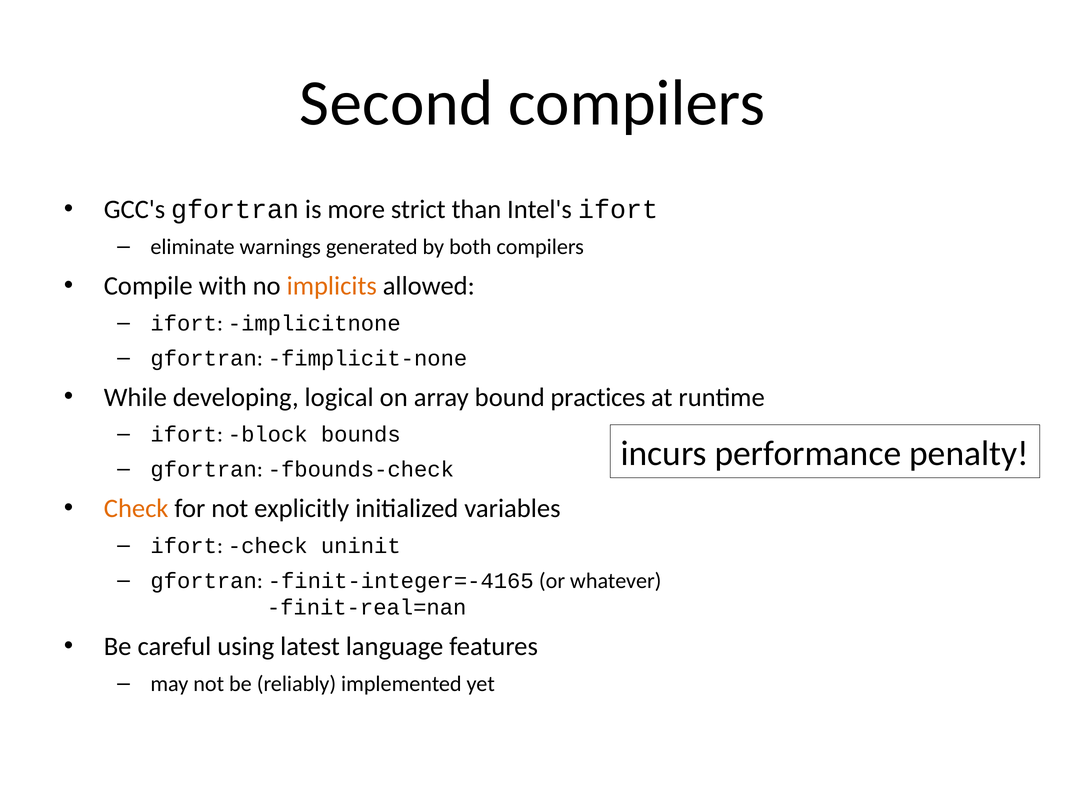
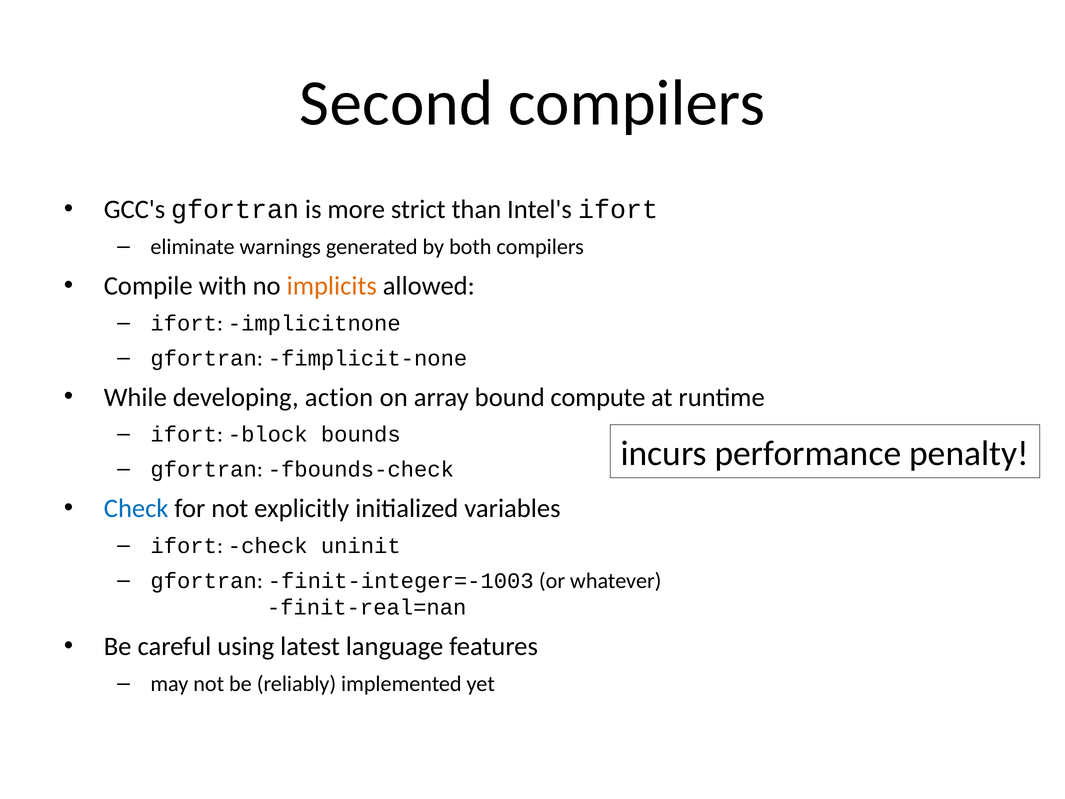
logical: logical -> action
practices: practices -> compute
Check at (136, 508) colour: orange -> blue
finit-integer=-4165: finit-integer=-4165 -> finit-integer=-1003
